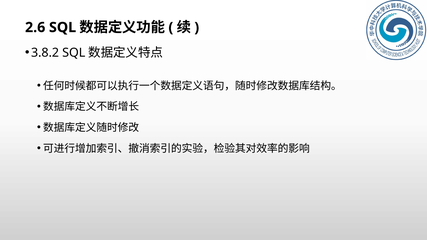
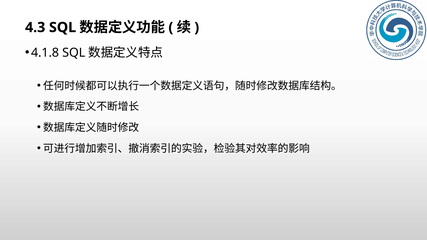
2.6: 2.6 -> 4.3
3.8.2: 3.8.2 -> 4.1.8
